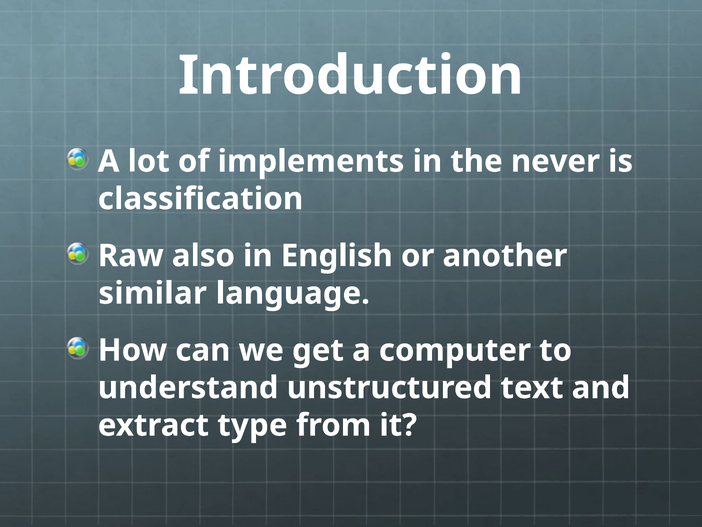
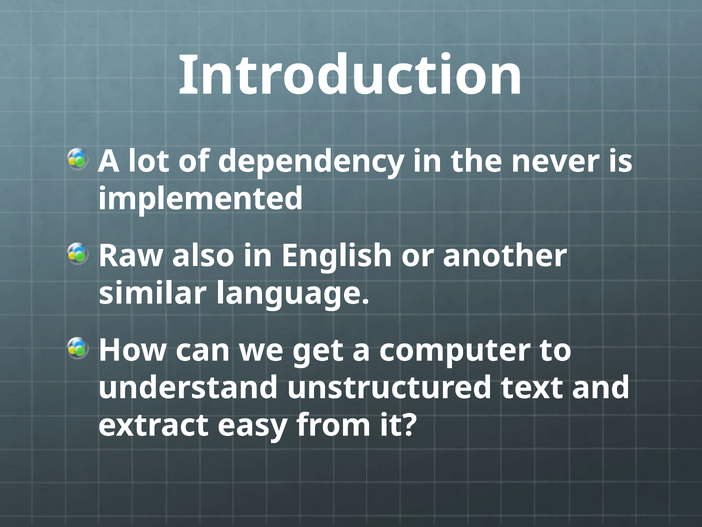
implements: implements -> dependency
classification: classification -> implemented
type: type -> easy
